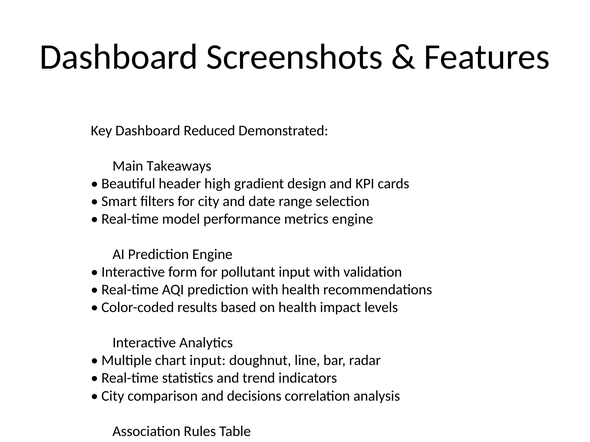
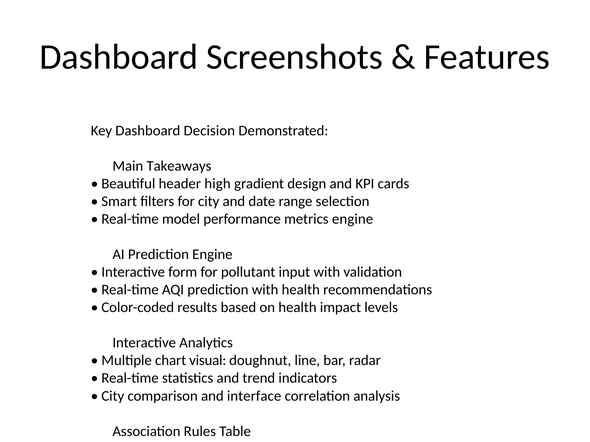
Reduced: Reduced -> Decision
chart input: input -> visual
decisions: decisions -> interface
